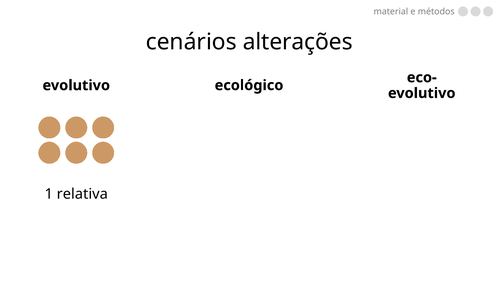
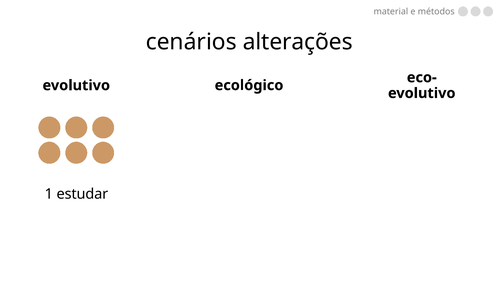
relativa: relativa -> estudar
